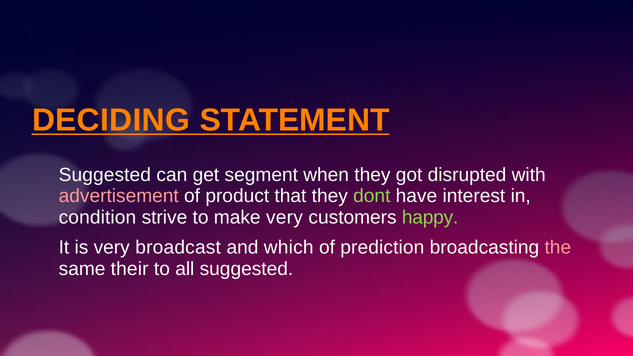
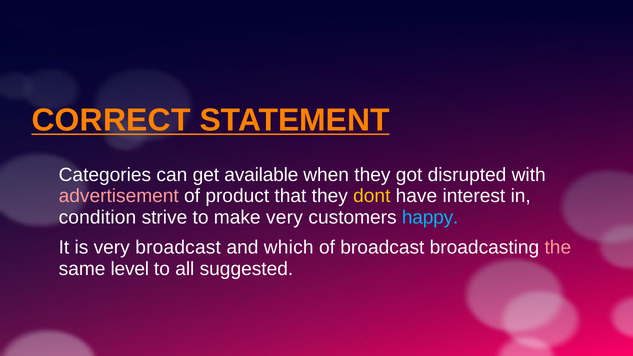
DECIDING: DECIDING -> CORRECT
Suggested at (105, 175): Suggested -> Categories
segment: segment -> available
dont colour: light green -> yellow
happy colour: light green -> light blue
of prediction: prediction -> broadcast
their: their -> level
